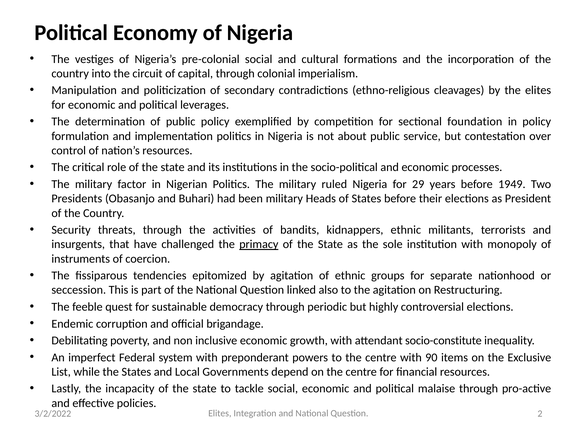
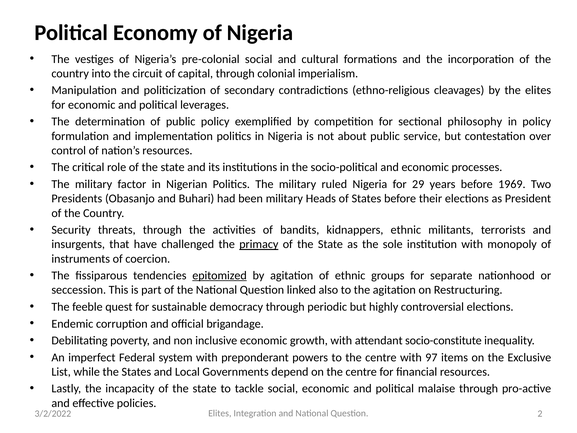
foundation: foundation -> philosophy
1949: 1949 -> 1969
epitomized underline: none -> present
90: 90 -> 97
